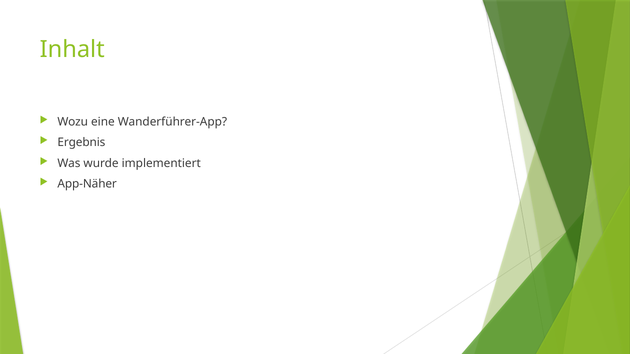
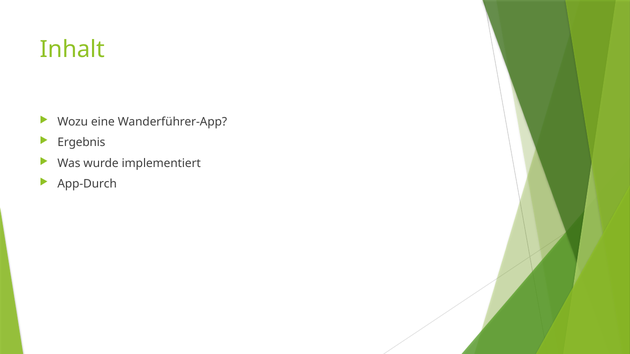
App-Näher: App-Näher -> App-Durch
